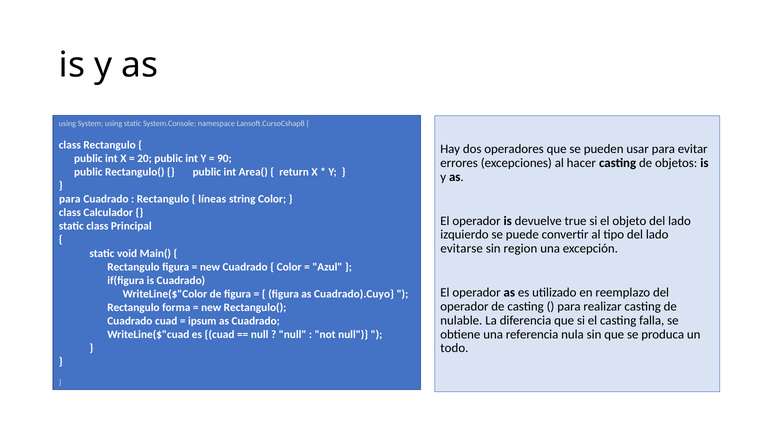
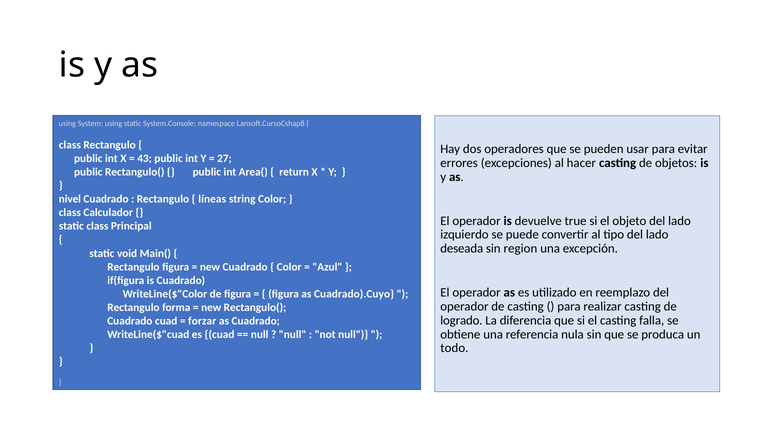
20: 20 -> 43
90: 90 -> 27
para at (70, 199): para -> nivel
evitarse: evitarse -> deseada
nulable: nulable -> logrado
ipsum: ipsum -> forzar
